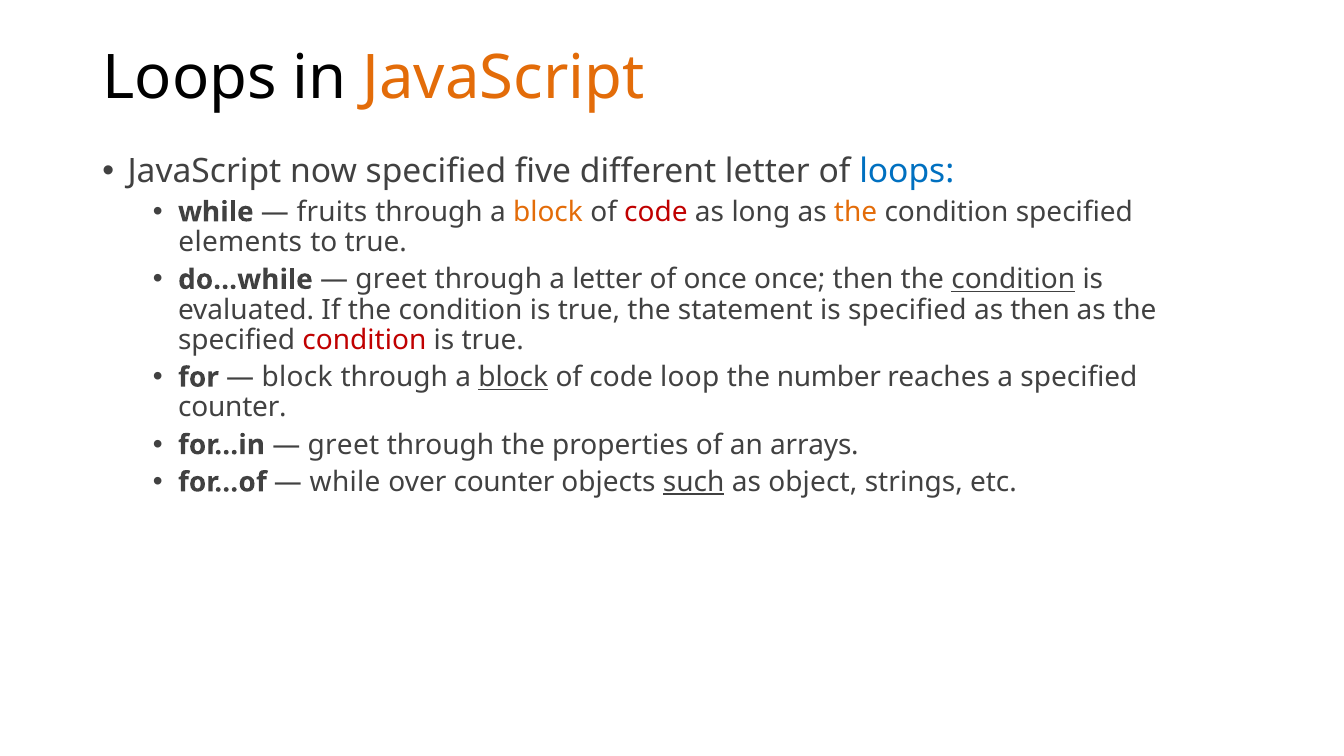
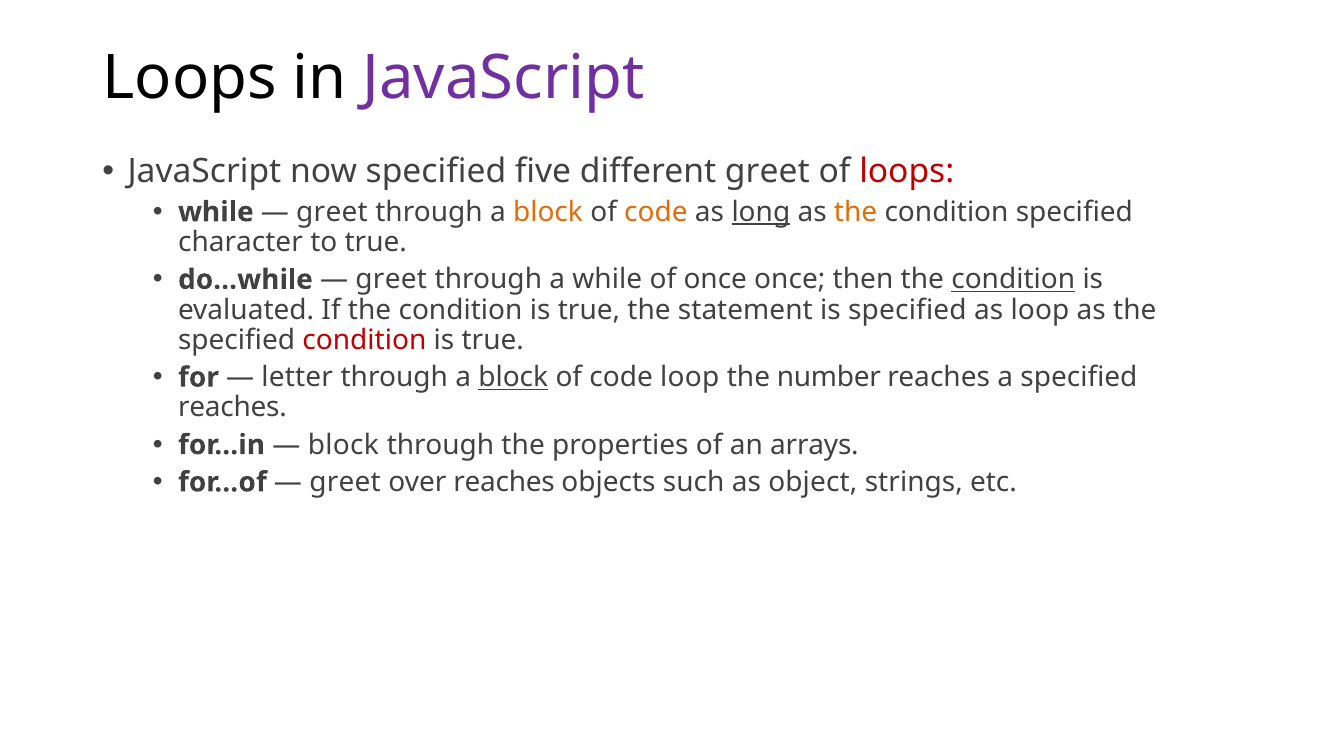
JavaScript at (504, 78) colour: orange -> purple
different letter: letter -> greet
loops at (907, 172) colour: blue -> red
fruits at (332, 212): fruits -> greet
code at (656, 212) colour: red -> orange
long underline: none -> present
elements: elements -> character
a letter: letter -> while
as then: then -> loop
block at (297, 377): block -> letter
counter at (232, 408): counter -> reaches
greet at (343, 445): greet -> block
while at (345, 482): while -> greet
over counter: counter -> reaches
such underline: present -> none
